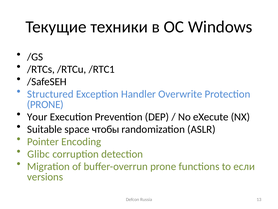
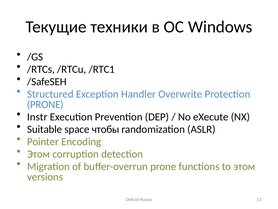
Your: Your -> Instr
Glibc at (39, 154): Glibc -> Этом
to если: если -> этом
